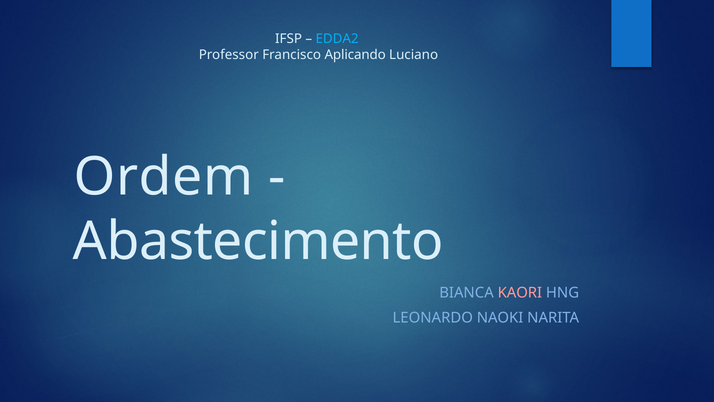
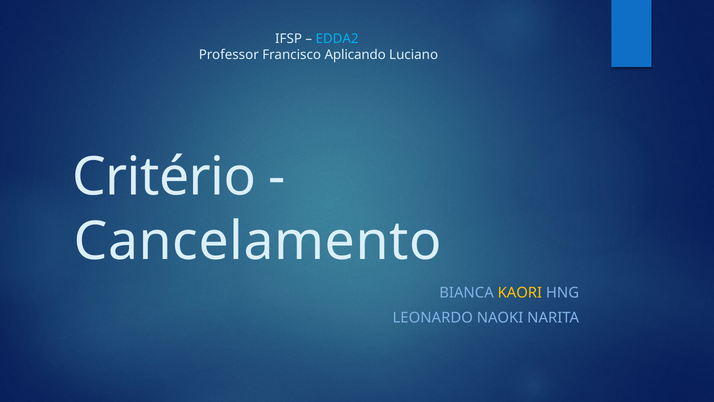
Ordem: Ordem -> Critério
Abastecimento: Abastecimento -> Cancelamento
KAORI colour: pink -> yellow
